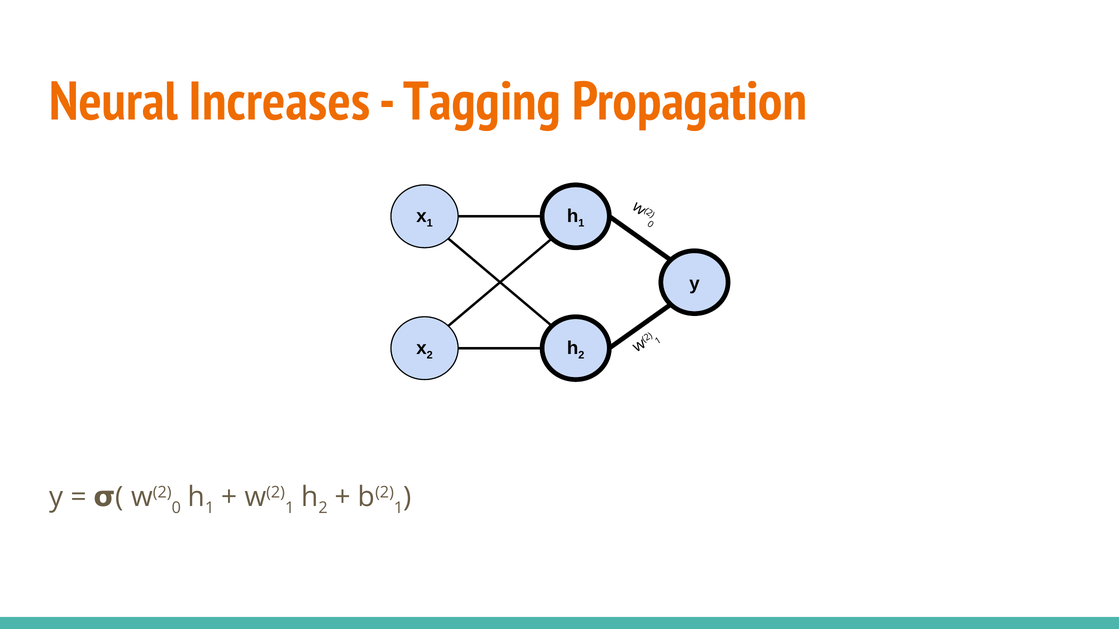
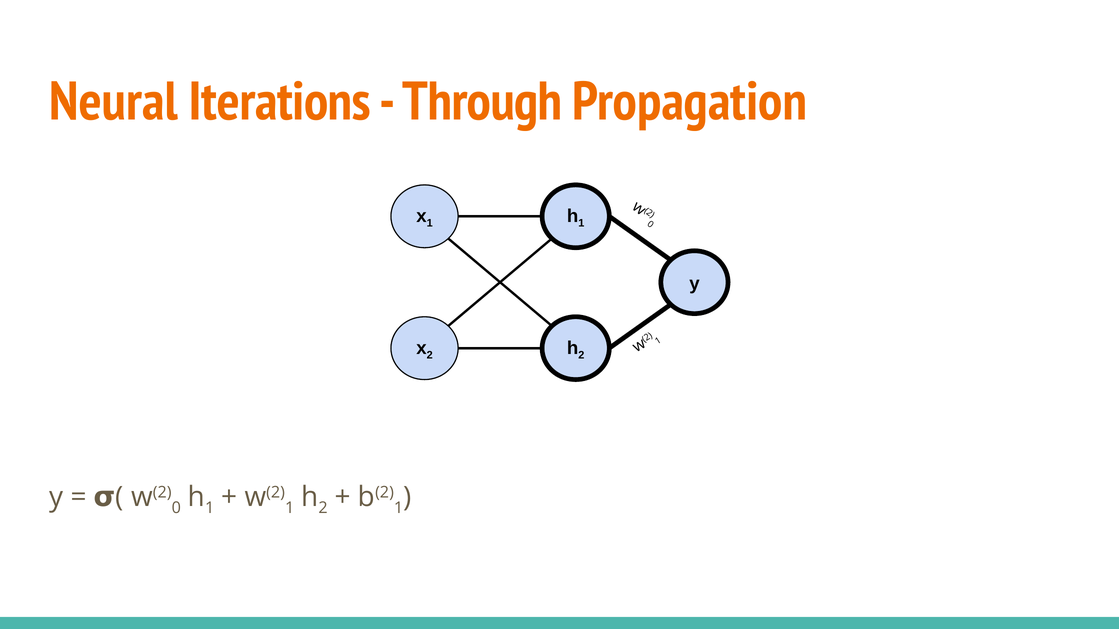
Increases: Increases -> Iterations
Tagging: Tagging -> Through
